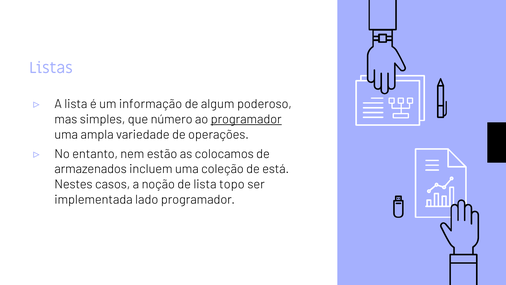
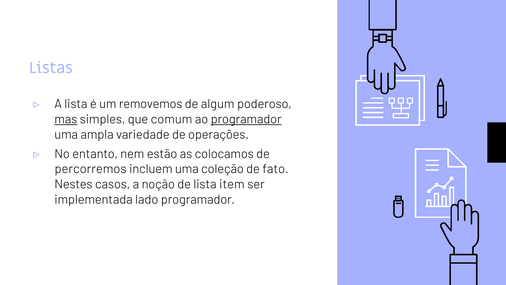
informação: informação -> removemos
mas underline: none -> present
número: número -> comum
armazenados: armazenados -> percorremos
está: está -> fato
topo: topo -> item
